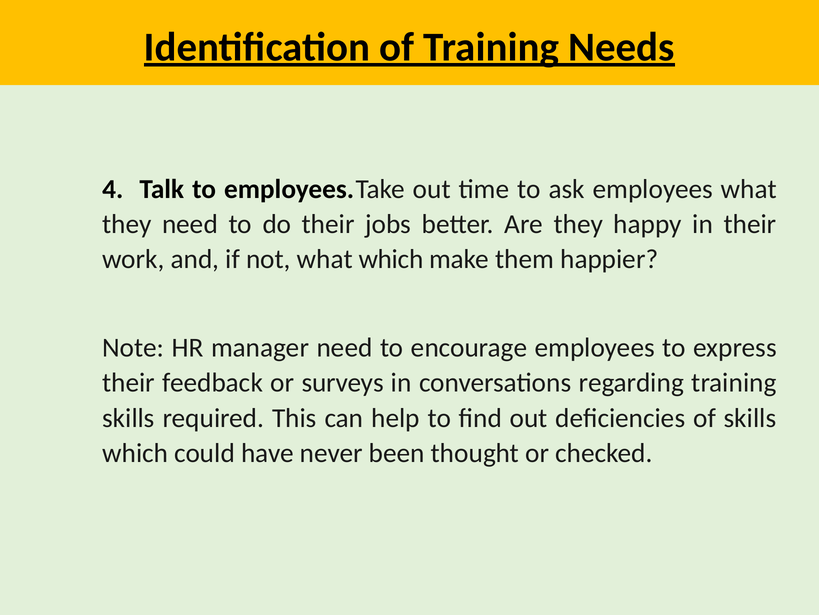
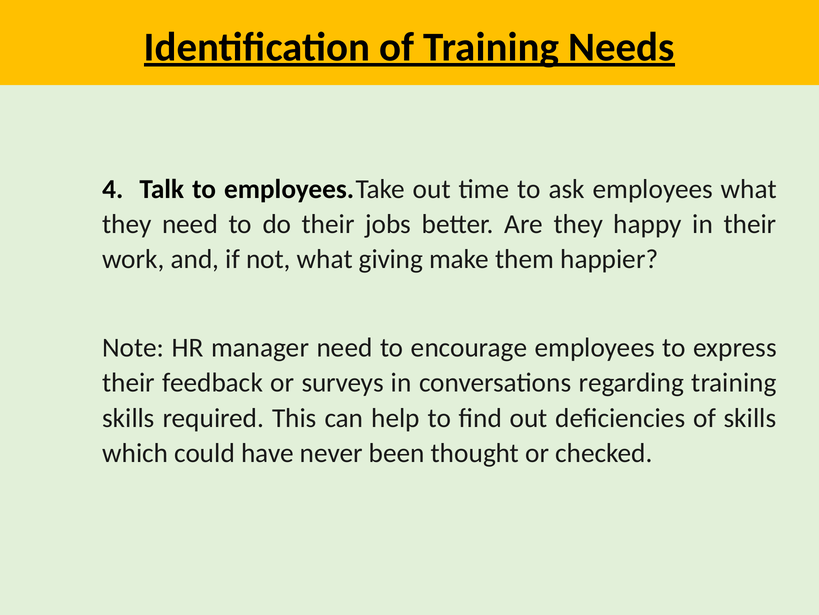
what which: which -> giving
